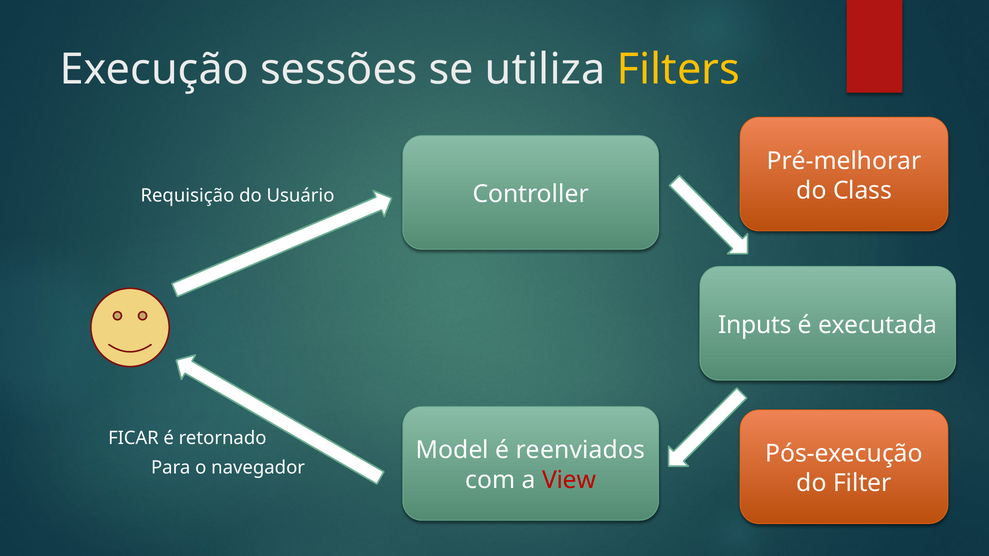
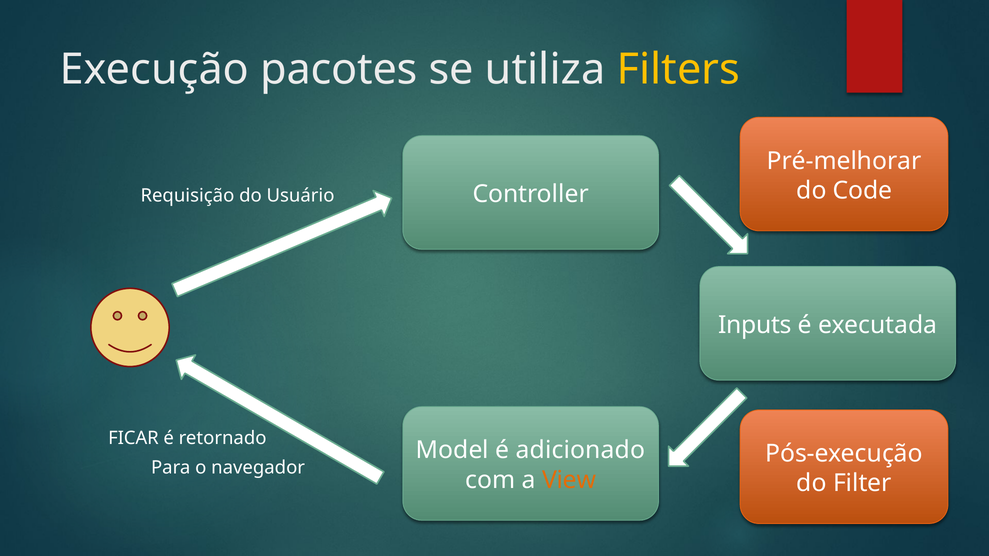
sessões: sessões -> pacotes
Class: Class -> Code
reenviados: reenviados -> adicionado
View colour: red -> orange
